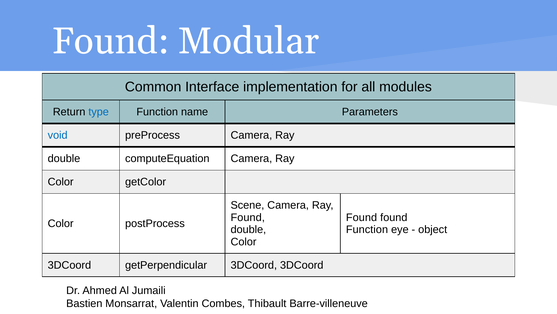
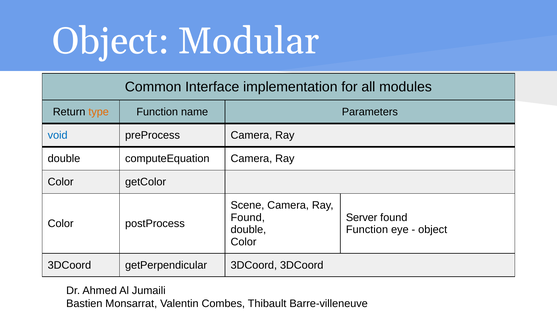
Found at (111, 41): Found -> Object
type colour: blue -> orange
Found at (362, 217): Found -> Server
